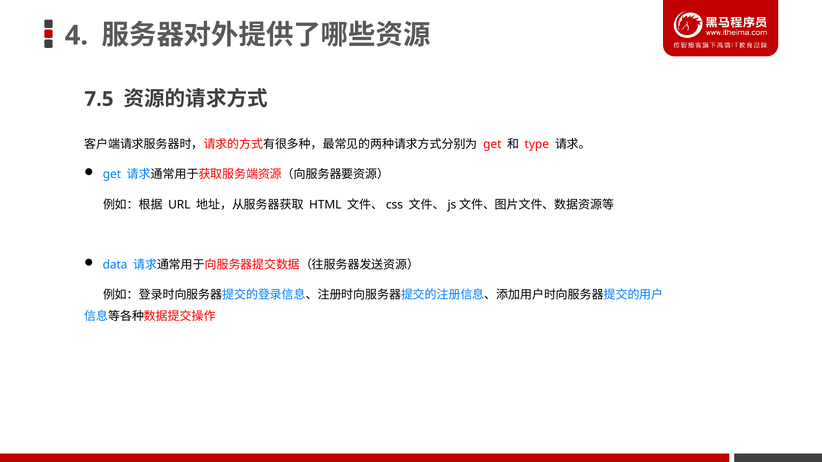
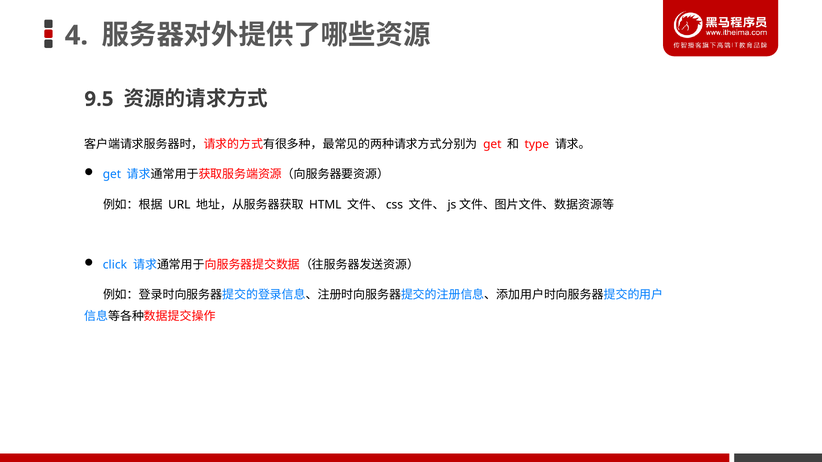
7.5: 7.5 -> 9.5
data: data -> click
